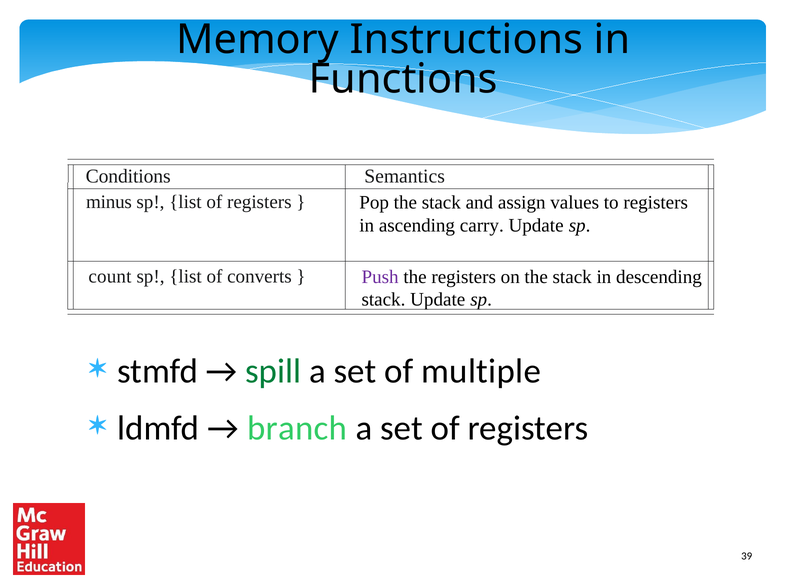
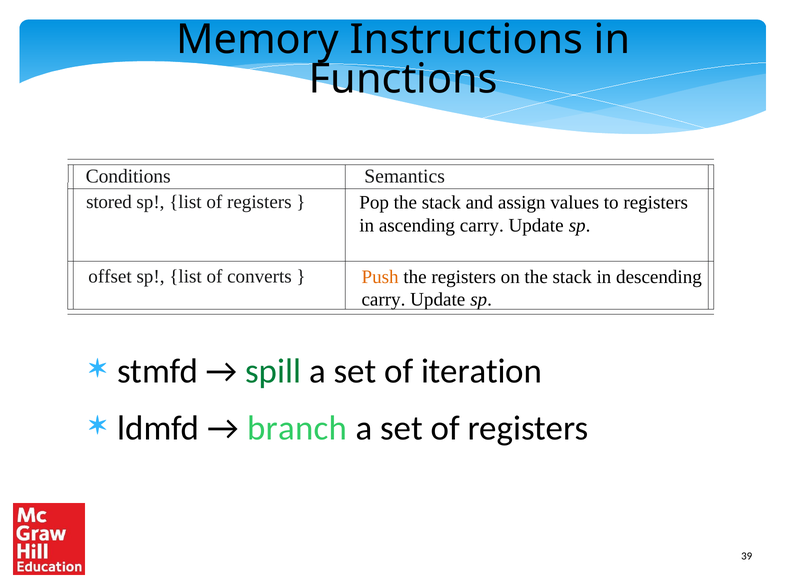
minus: minus -> stored
count: count -> offset
Push colour: purple -> orange
stack at (383, 300): stack -> carry
multiple: multiple -> iteration
